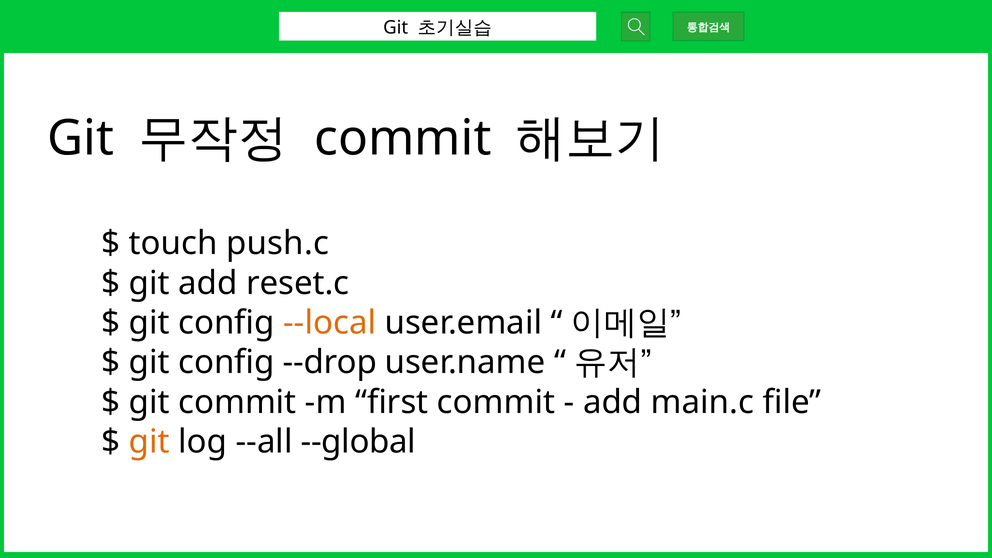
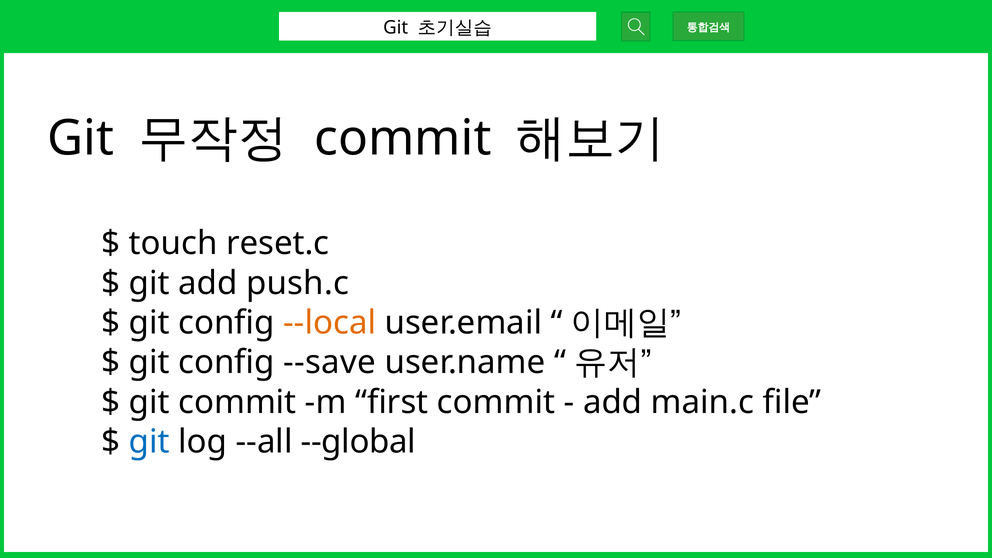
push.c: push.c -> reset.c
reset.c: reset.c -> push.c
--drop: --drop -> --save
git at (149, 442) colour: orange -> blue
